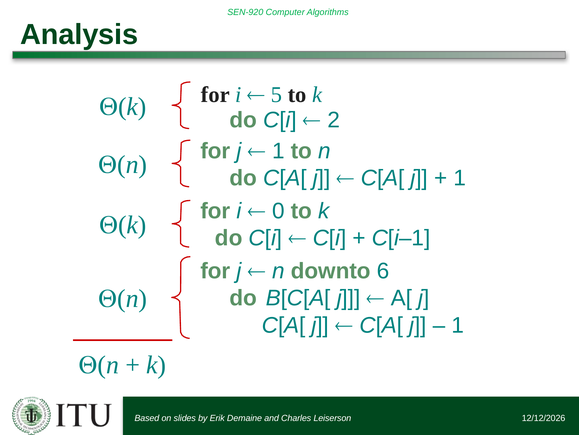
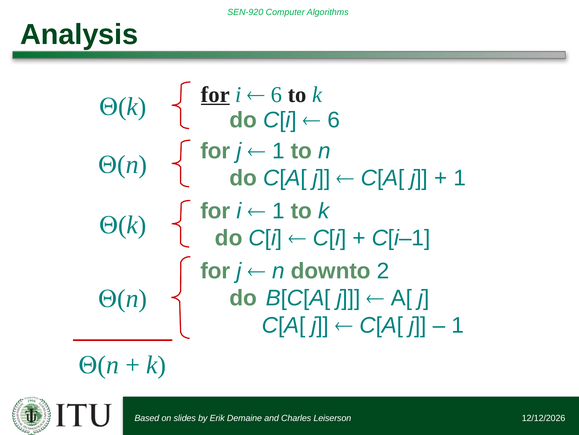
for at (215, 95) underline: none -> present
5 at (277, 95): 5 -> 6
2 at (334, 120): 2 -> 6
0 at (278, 211): 0 -> 1
6: 6 -> 2
